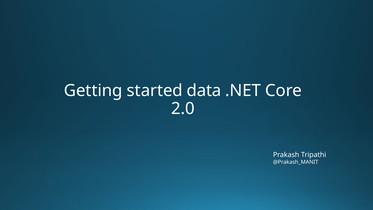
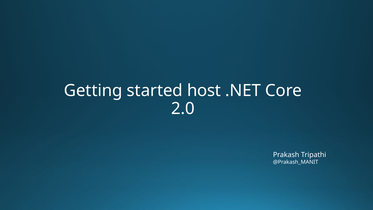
data: data -> host
